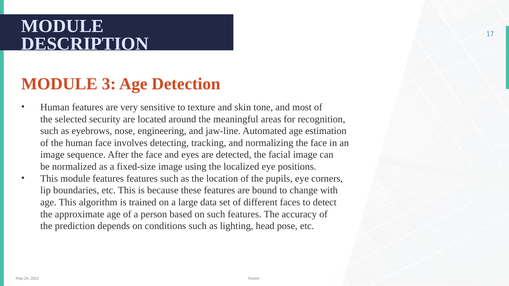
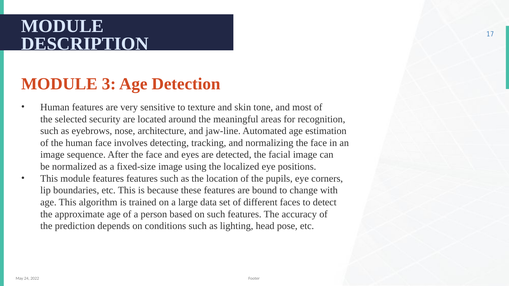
engineering: engineering -> architecture
